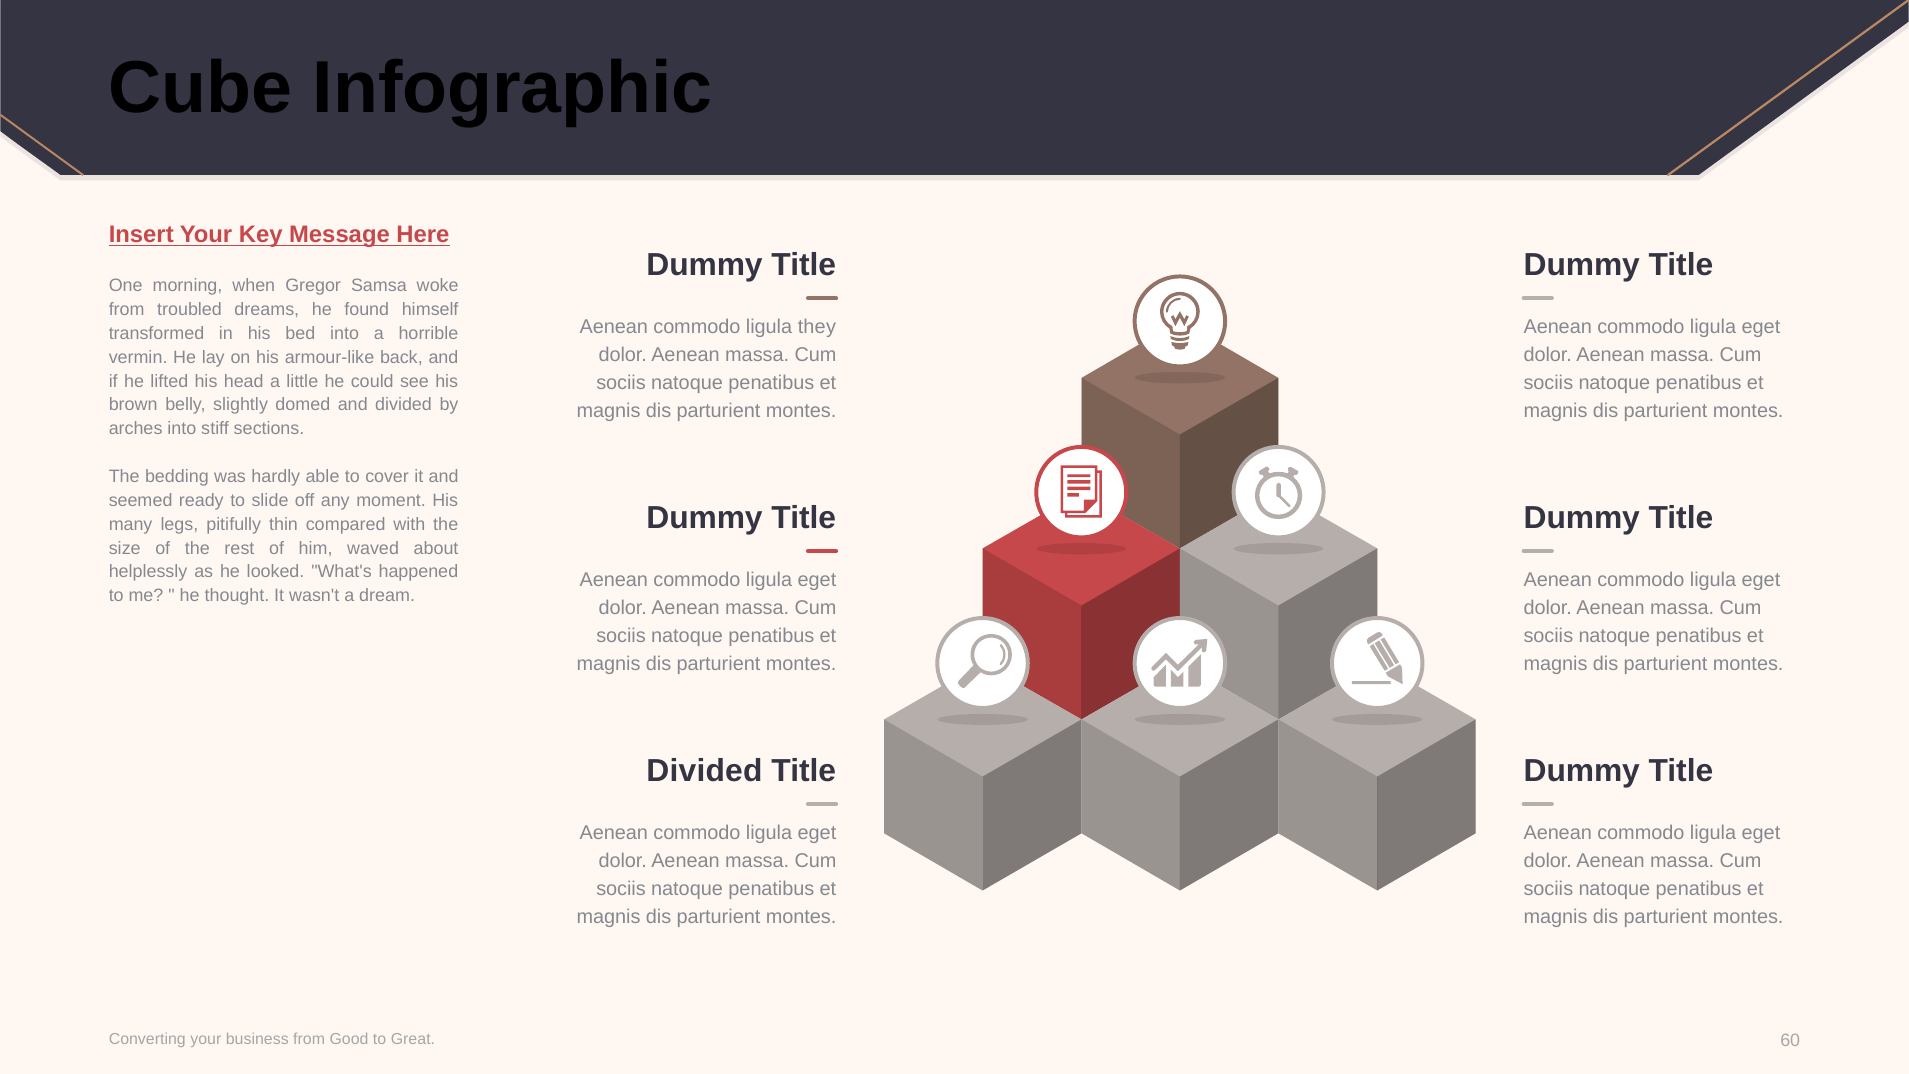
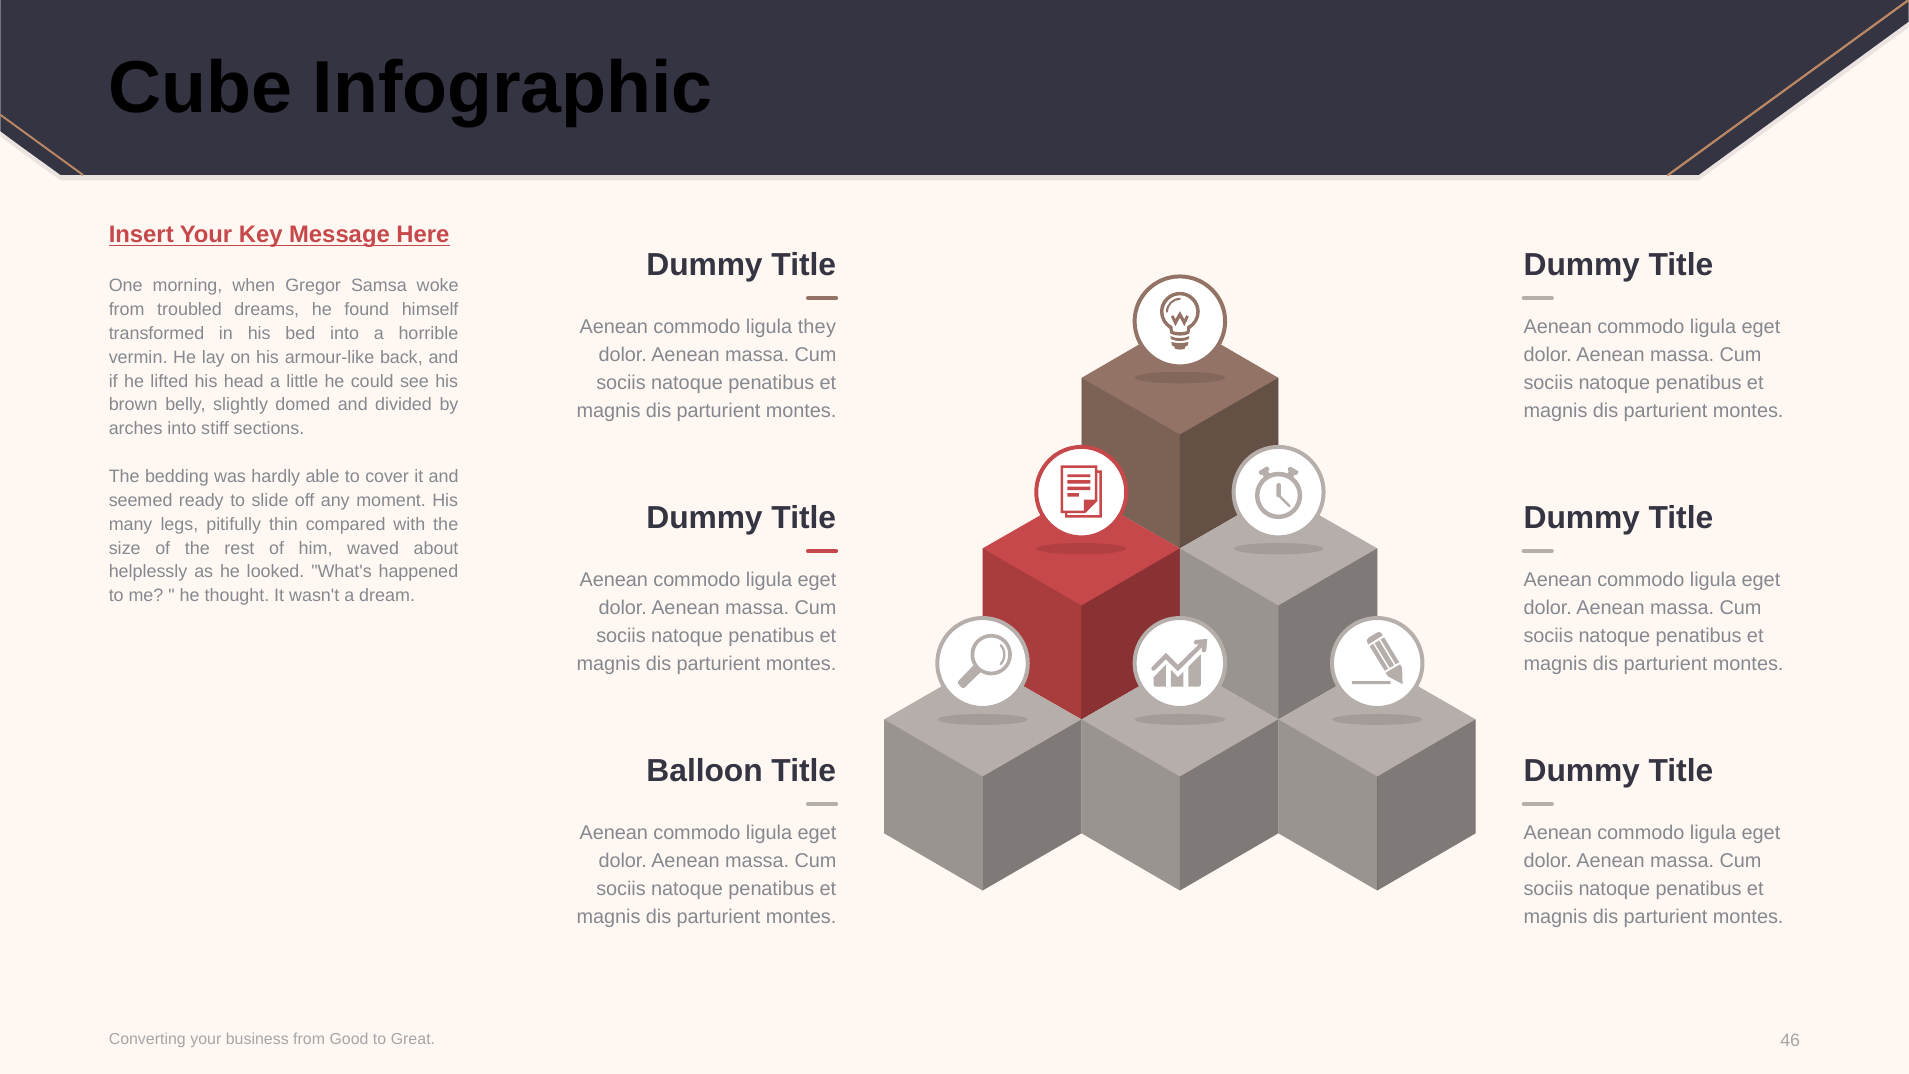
Divided at (704, 771): Divided -> Balloon
60: 60 -> 46
